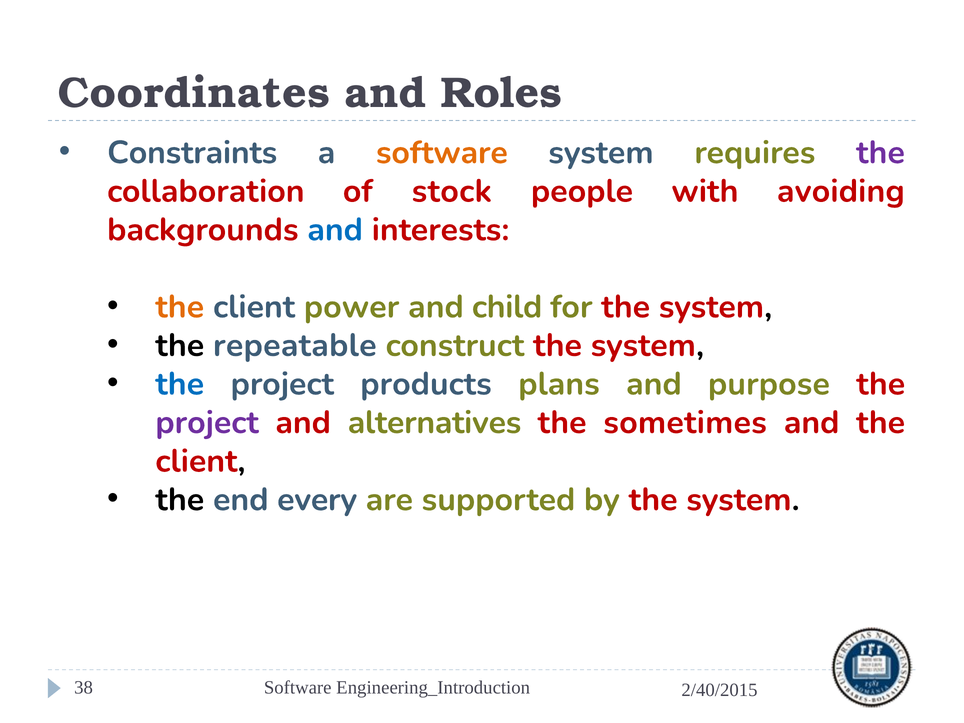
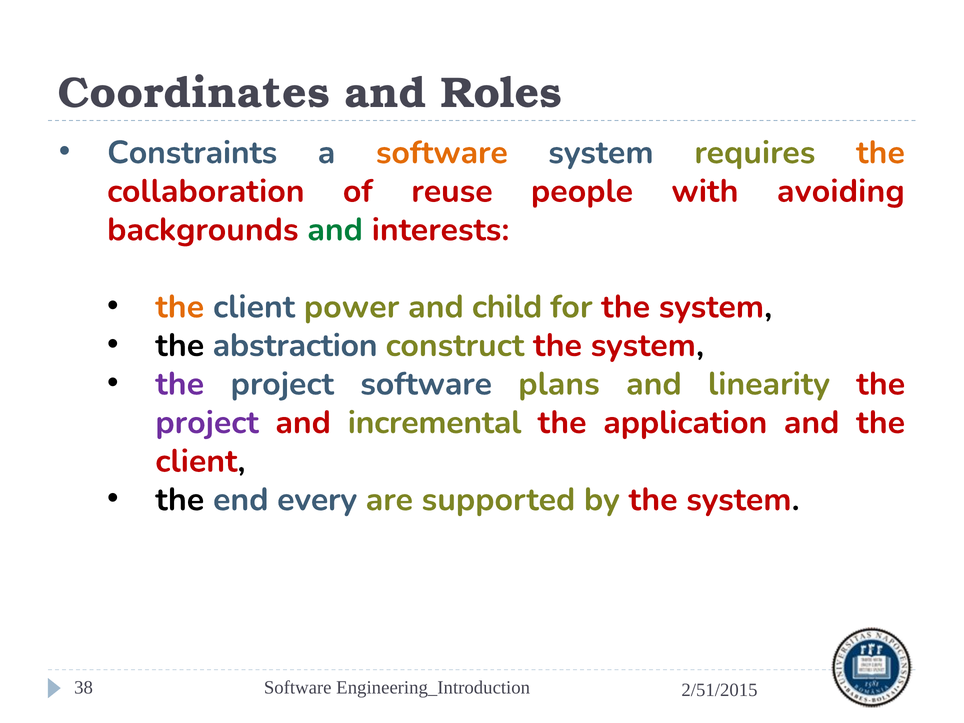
the at (881, 153) colour: purple -> orange
stock: stock -> reuse
and at (335, 230) colour: blue -> green
repeatable: repeatable -> abstraction
the at (180, 384) colour: blue -> purple
project products: products -> software
purpose: purpose -> linearity
alternatives: alternatives -> incremental
sometimes: sometimes -> application
2/40/2015: 2/40/2015 -> 2/51/2015
